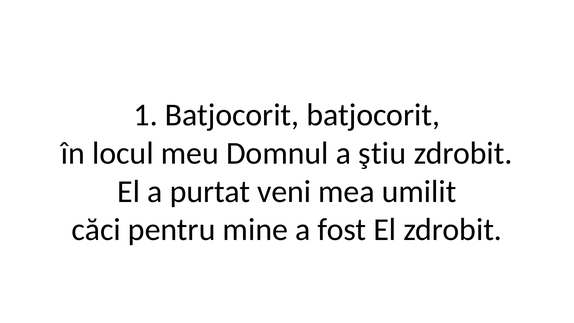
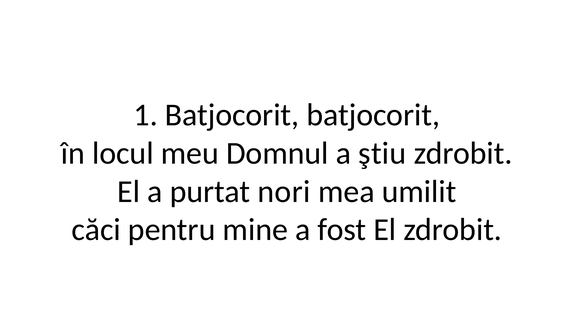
veni: veni -> nori
